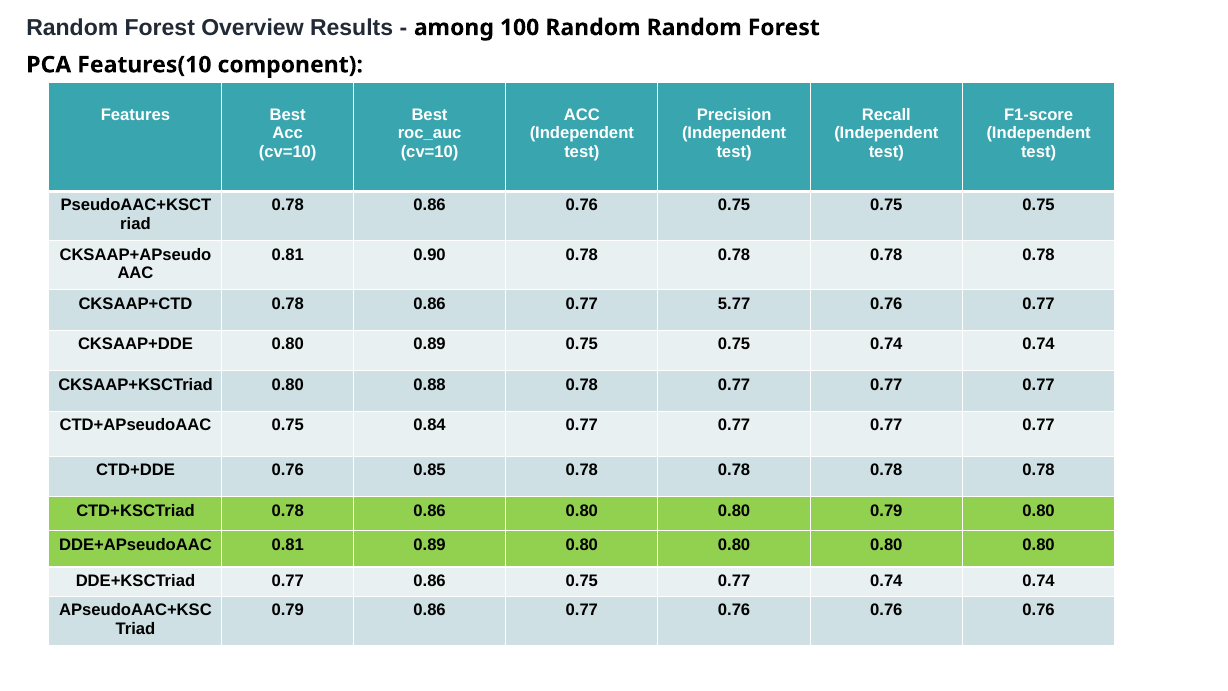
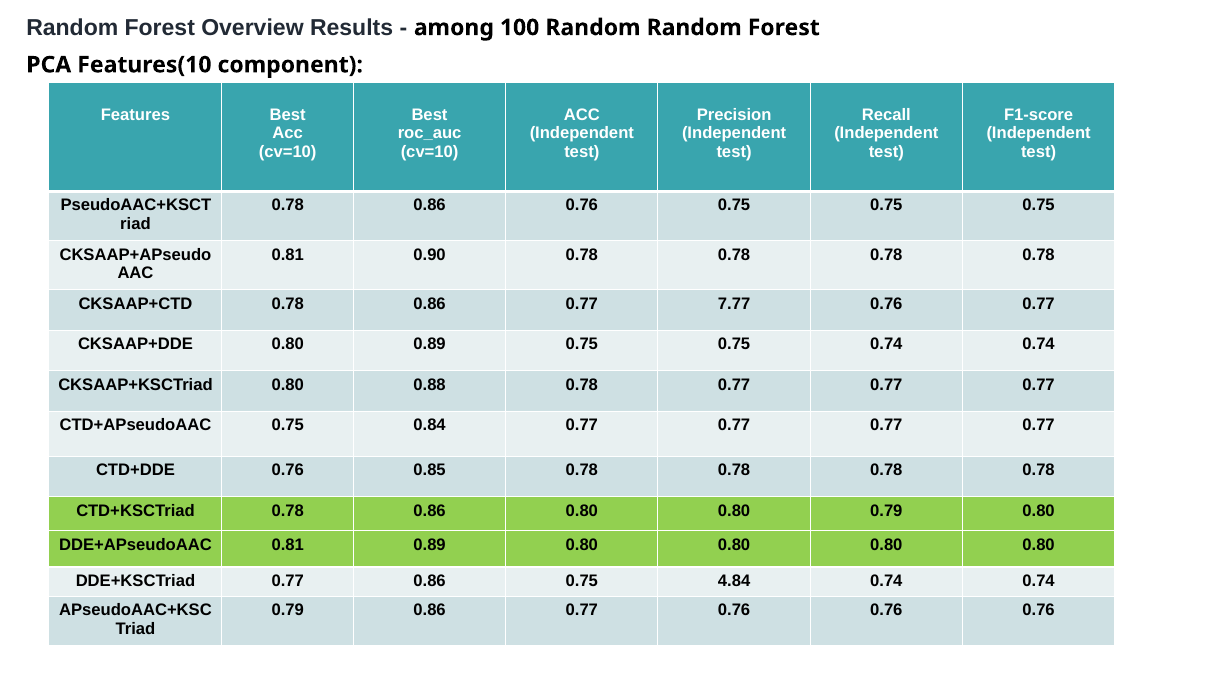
5.77: 5.77 -> 7.77
0.75 0.77: 0.77 -> 4.84
